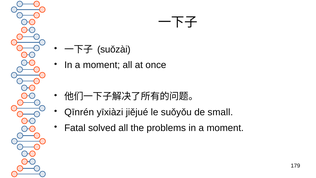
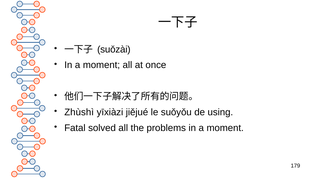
Qīnrén: Qīnrén -> Zhùshì
small: small -> using
